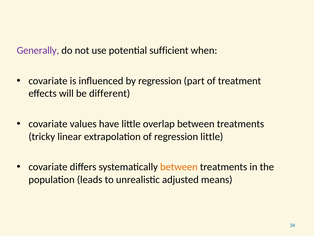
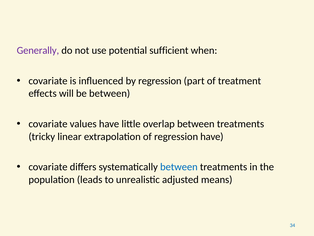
be different: different -> between
regression little: little -> have
between at (179, 167) colour: orange -> blue
